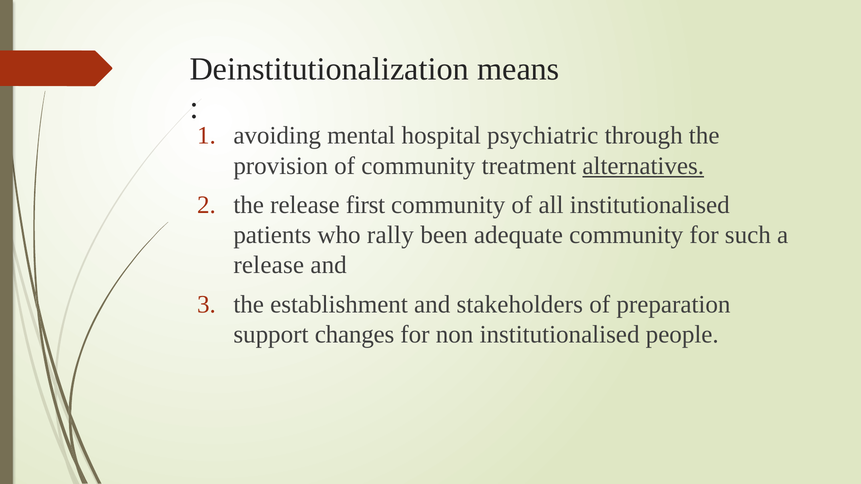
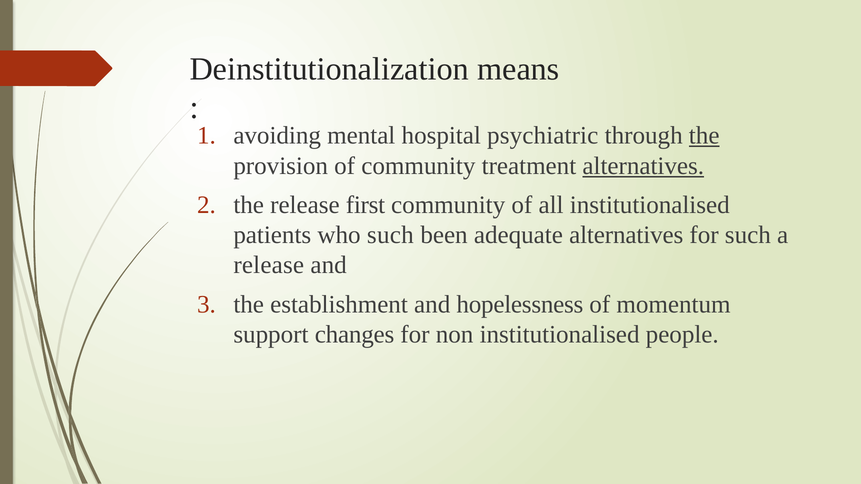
the at (704, 136) underline: none -> present
who rally: rally -> such
adequate community: community -> alternatives
stakeholders: stakeholders -> hopelessness
preparation: preparation -> momentum
